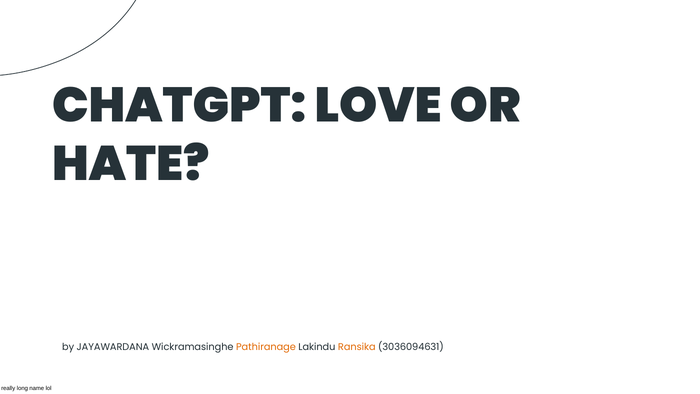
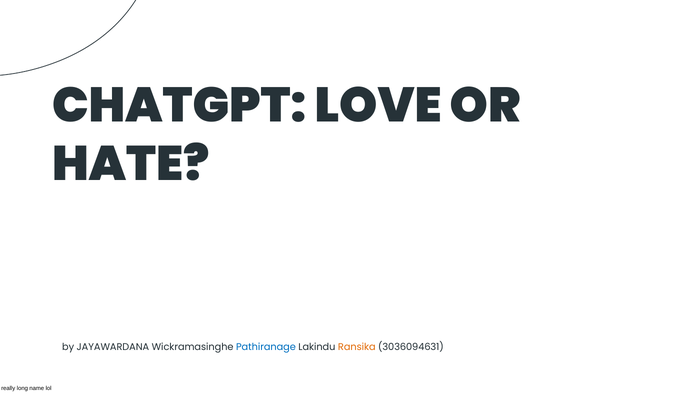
Pathiranage colour: orange -> blue
